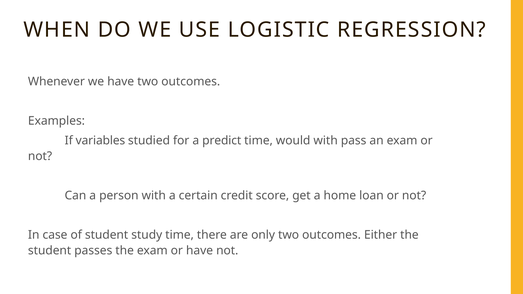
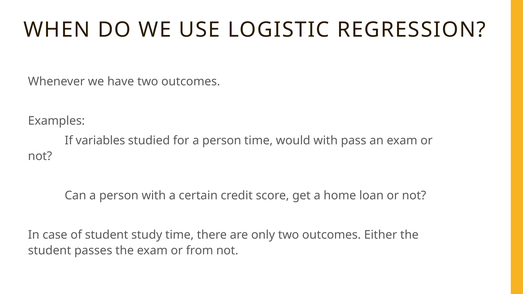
for a predict: predict -> person
or have: have -> from
